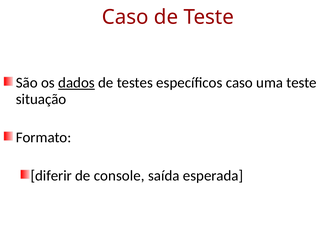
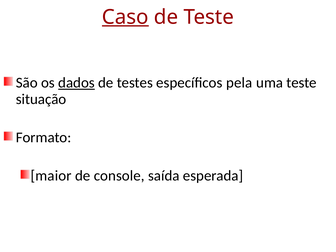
Caso at (125, 17) underline: none -> present
específicos caso: caso -> pela
diferir: diferir -> maior
